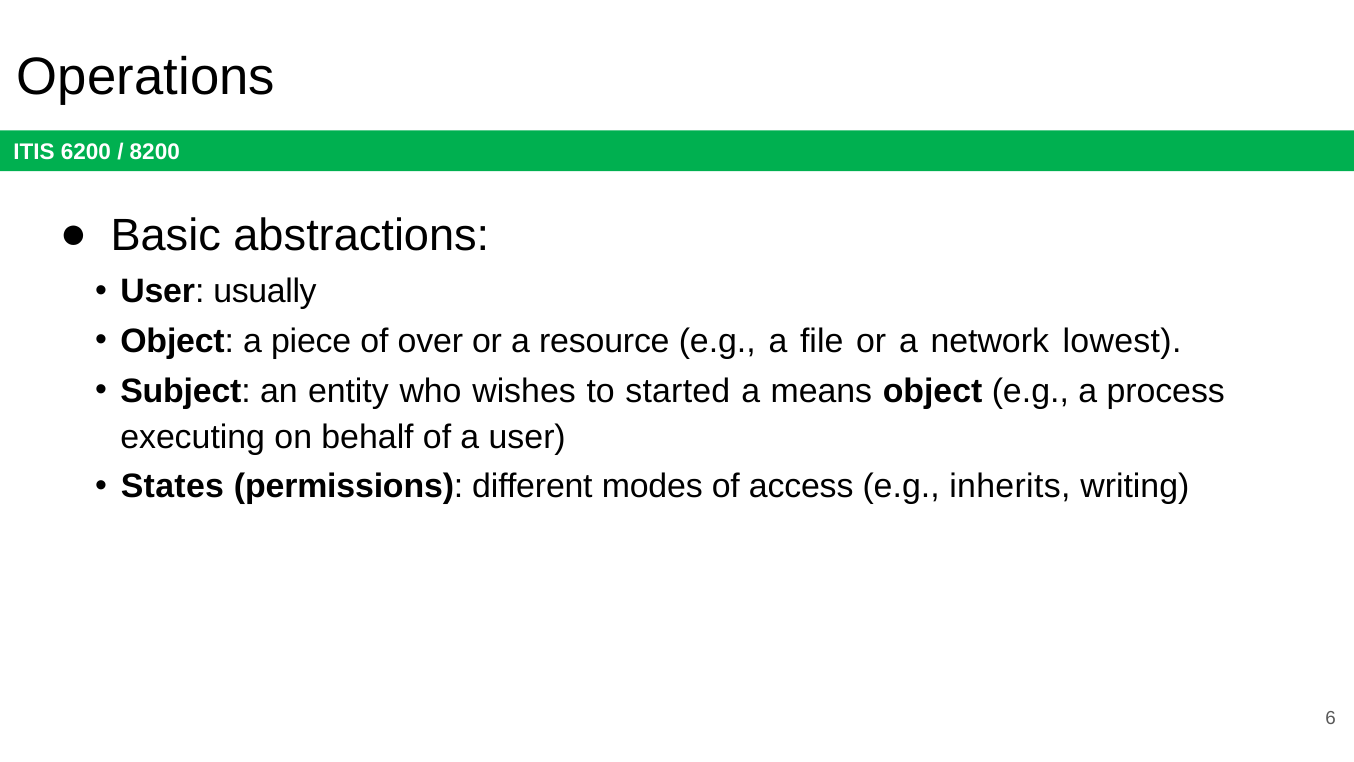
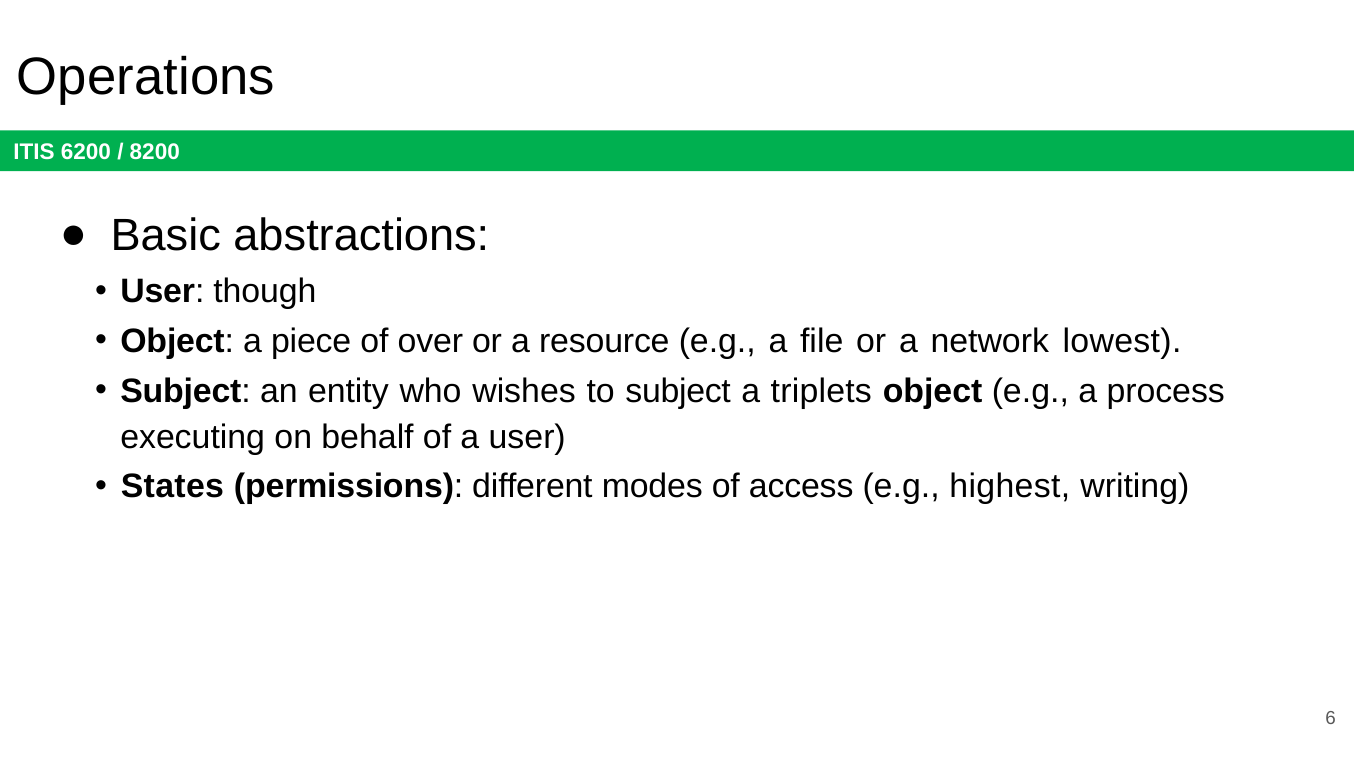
usually: usually -> though
to started: started -> subject
means: means -> triplets
inherits: inherits -> highest
